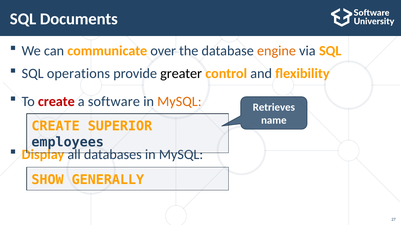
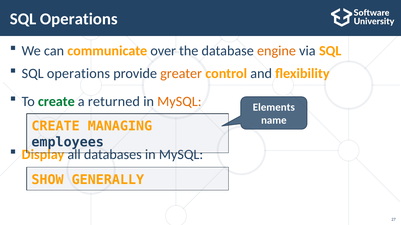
Documents at (79, 19): Documents -> Operations
greater colour: black -> orange
create at (56, 102) colour: red -> green
software: software -> returned
Retrieves: Retrieves -> Elements
SUPERIOR: SUPERIOR -> MANAGING
